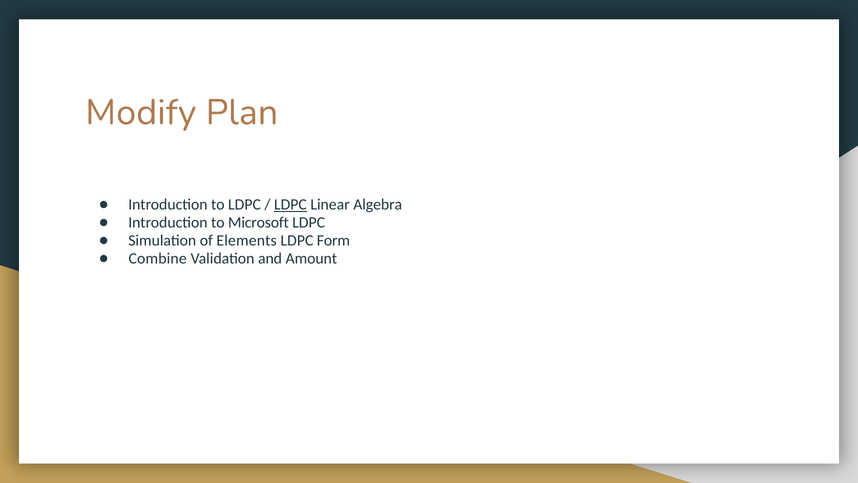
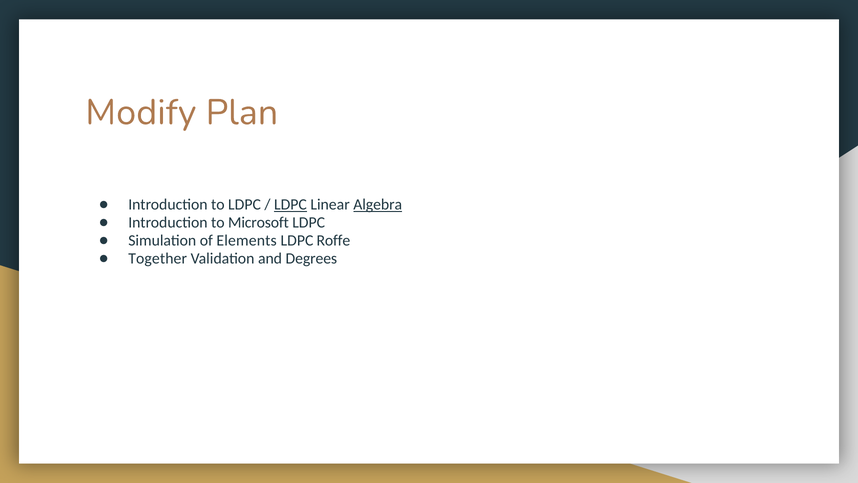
Algebra underline: none -> present
Form: Form -> Roffe
Combine: Combine -> Together
Amount: Amount -> Degrees
